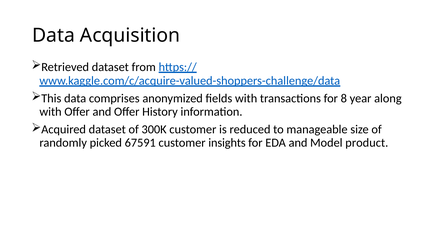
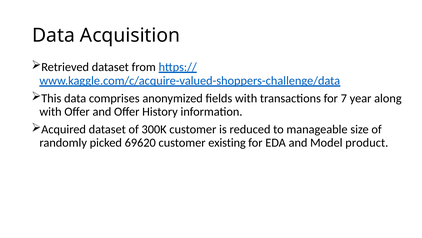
8: 8 -> 7
67591: 67591 -> 69620
insights: insights -> existing
